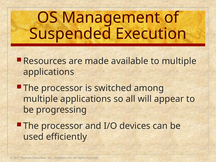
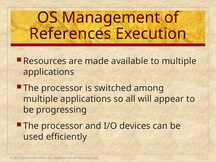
Suspended: Suspended -> References
